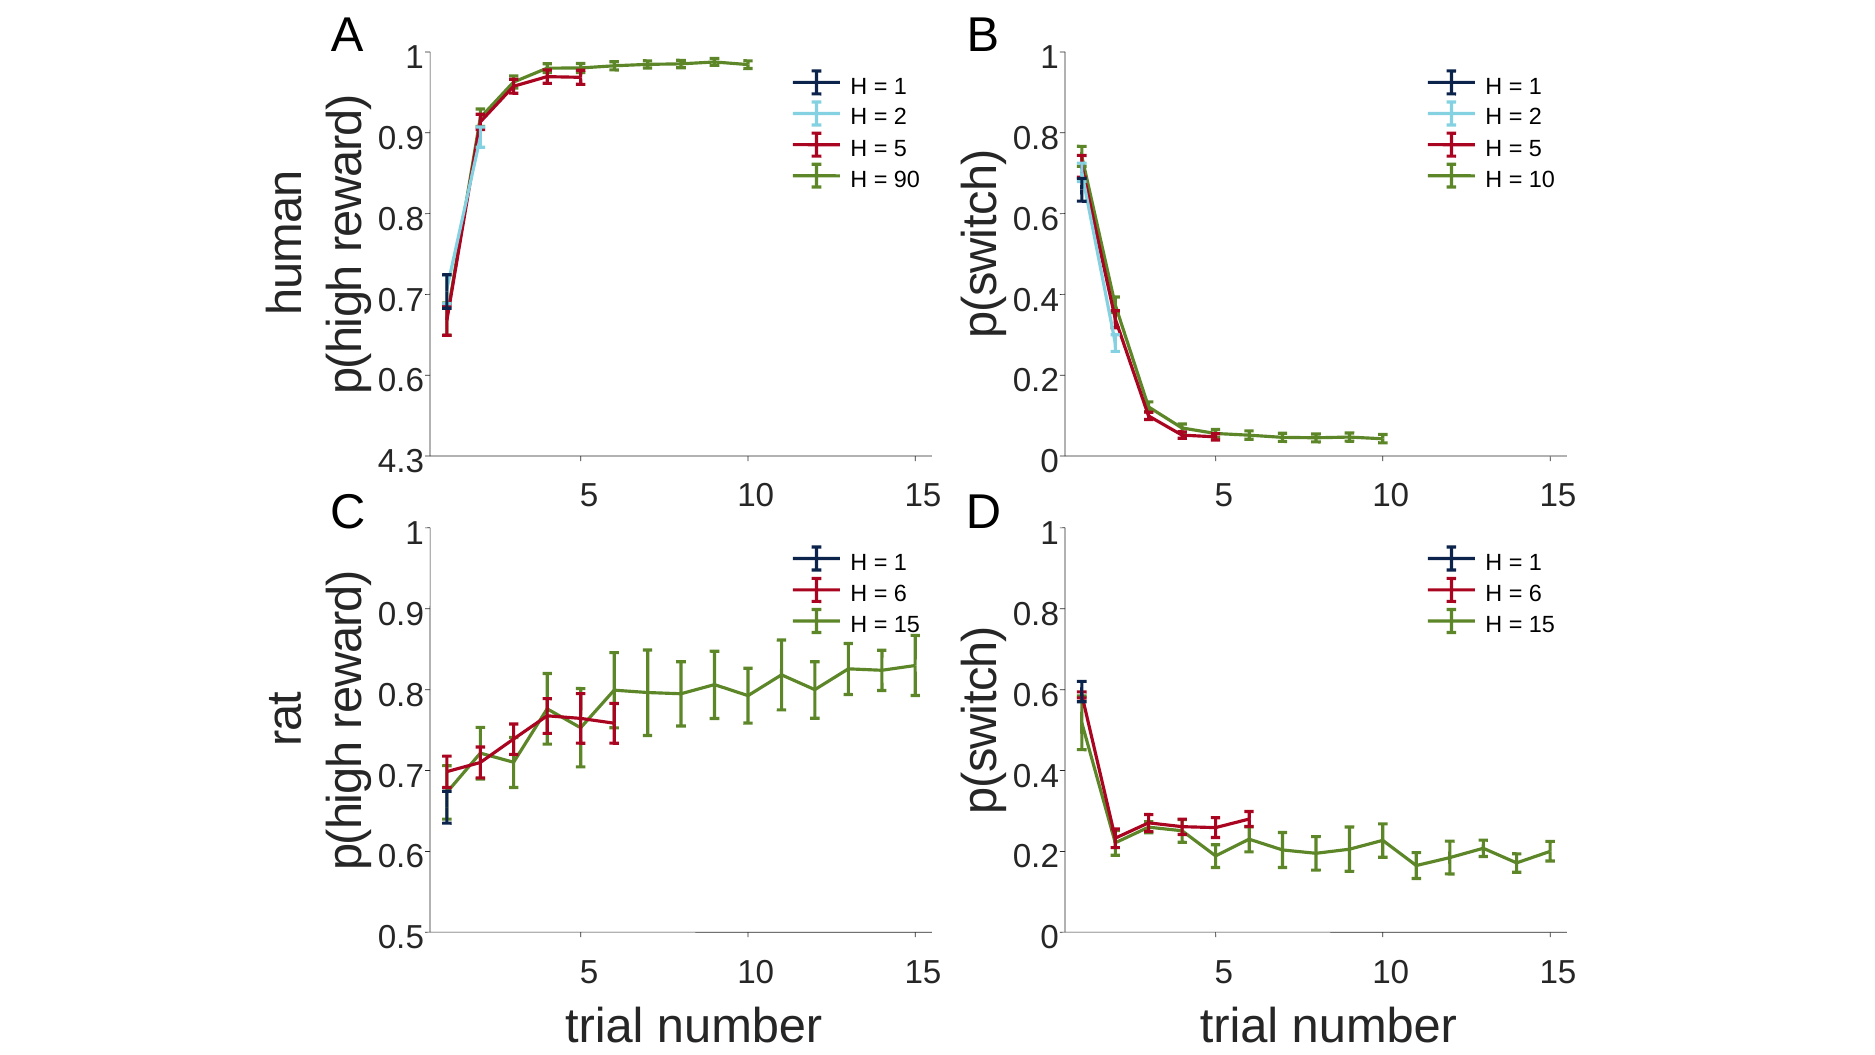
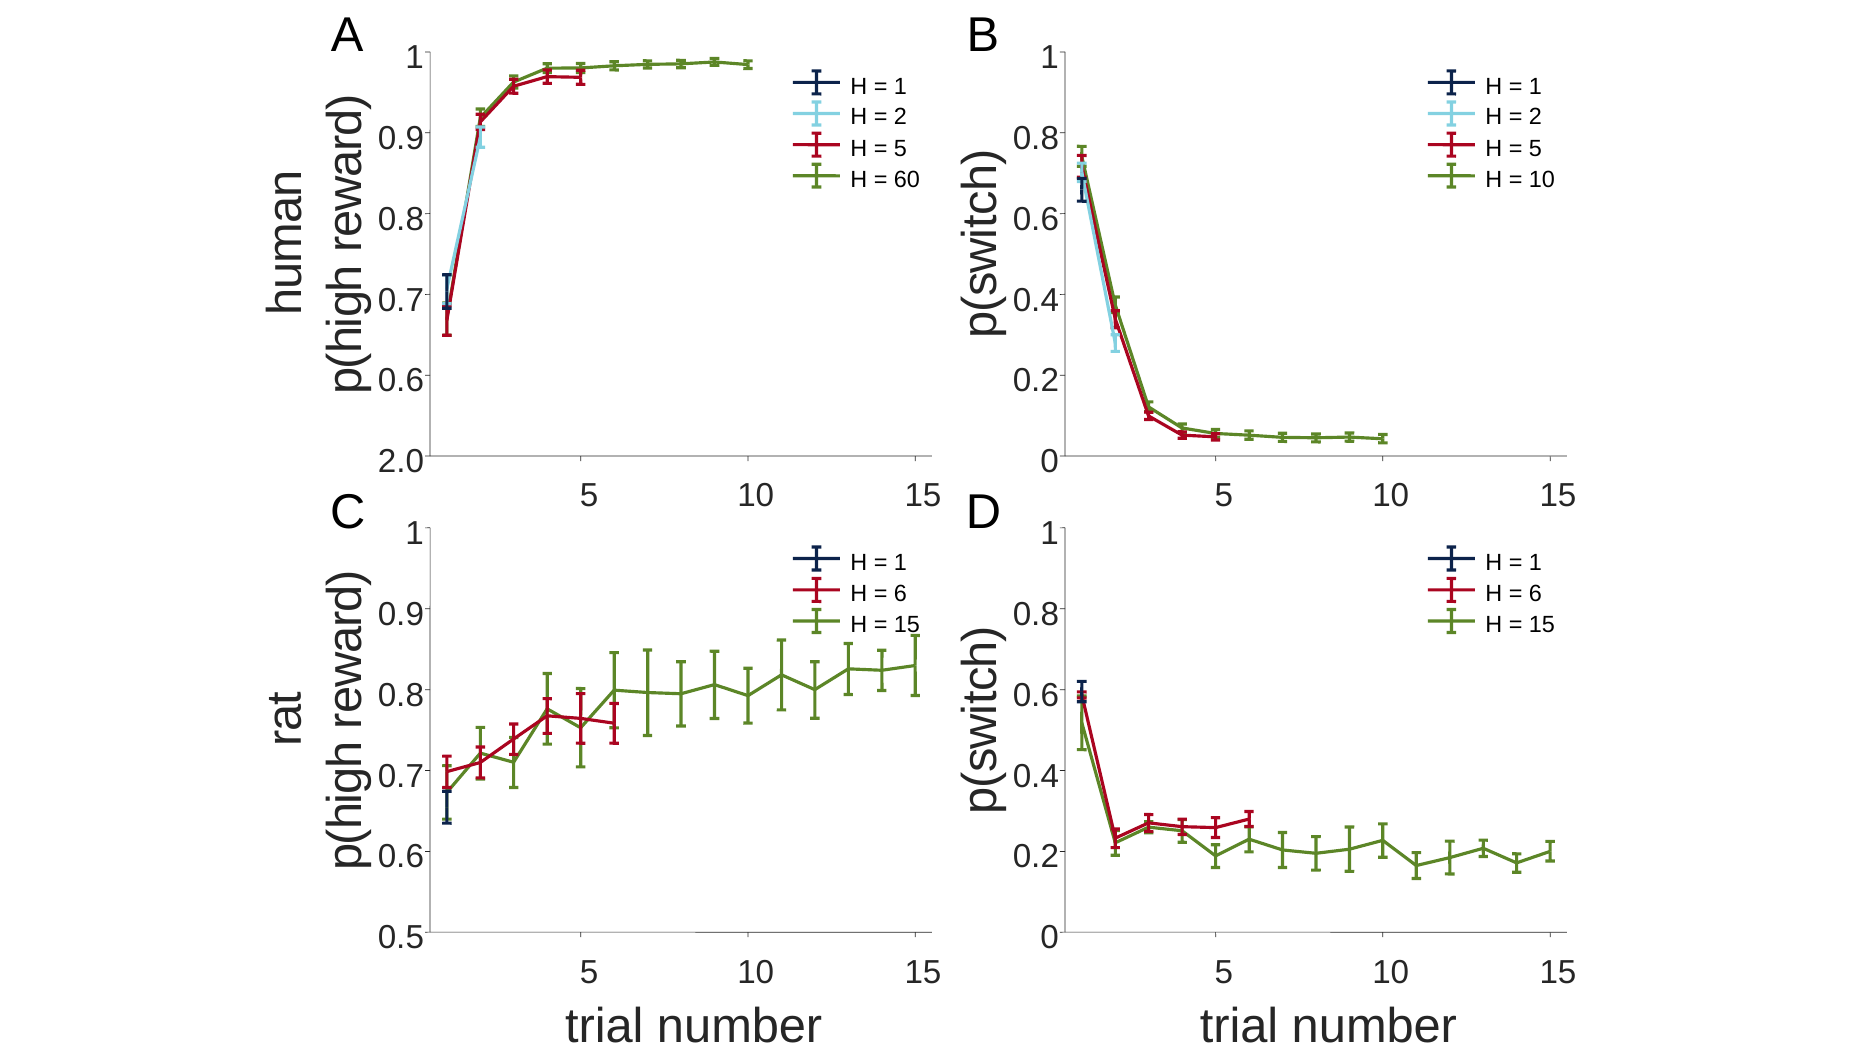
90: 90 -> 60
4.3: 4.3 -> 2.0
